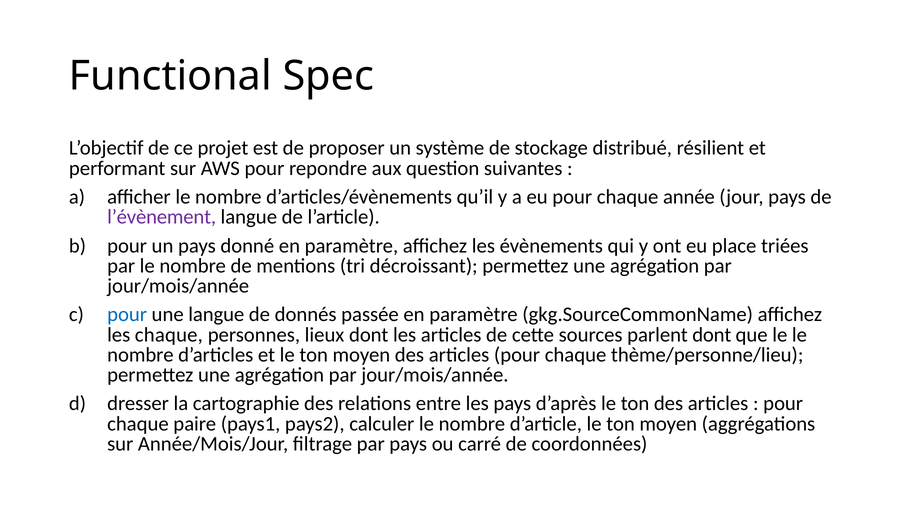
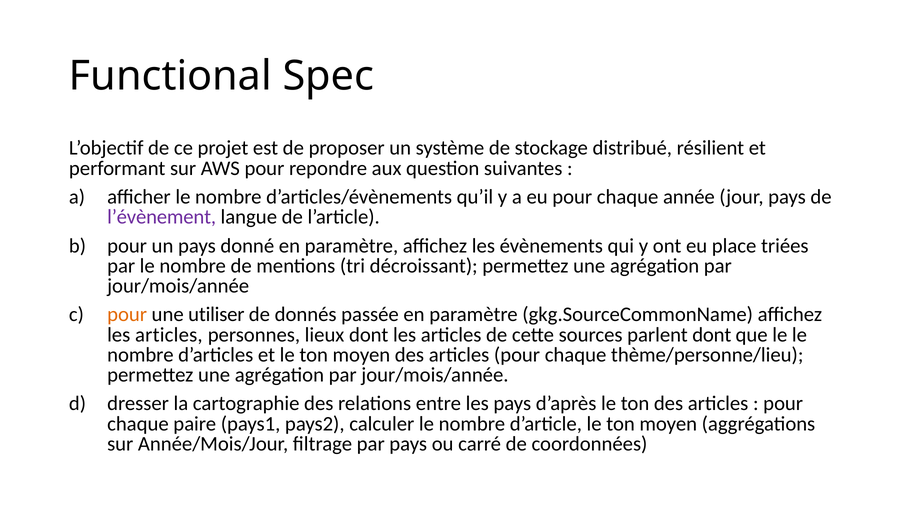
pour at (127, 315) colour: blue -> orange
une langue: langue -> utiliser
chaque at (169, 335): chaque -> articles
